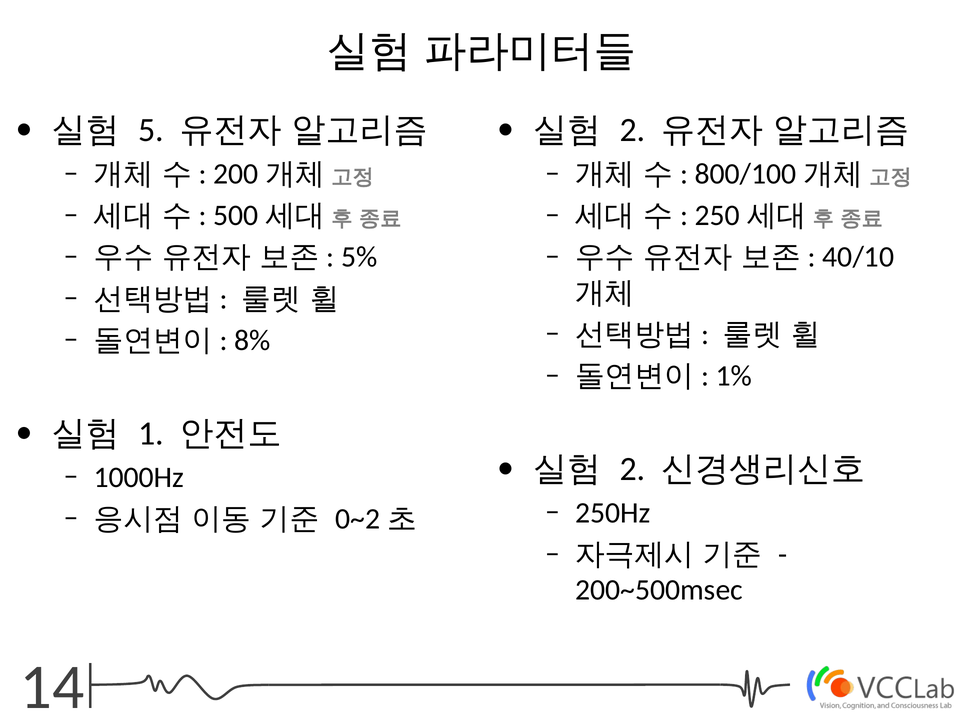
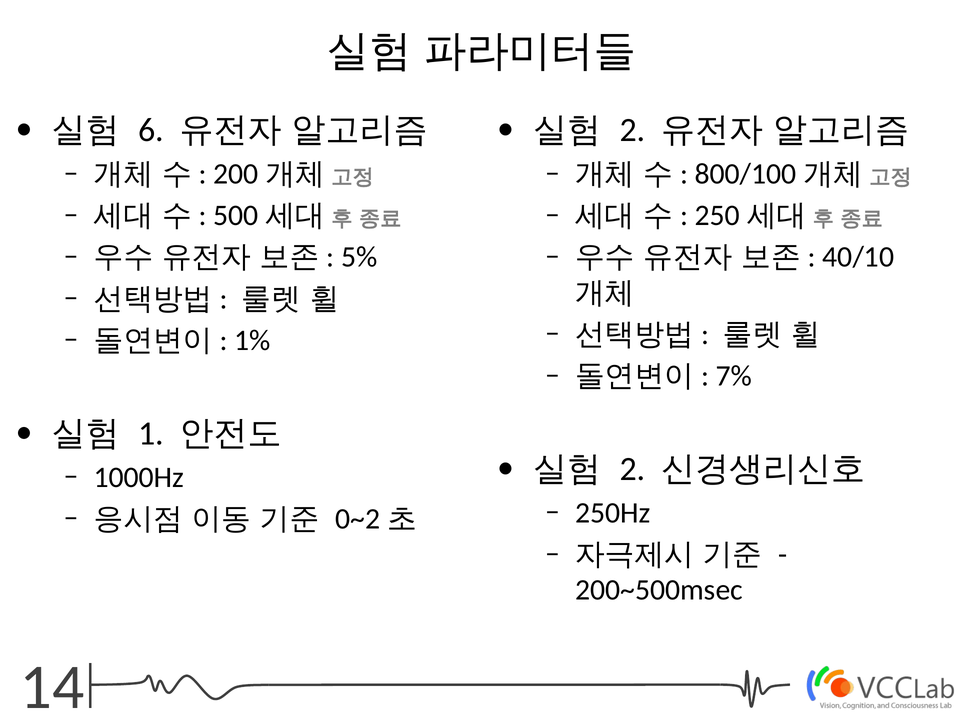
5: 5 -> 6
8%: 8% -> 1%
1%: 1% -> 7%
